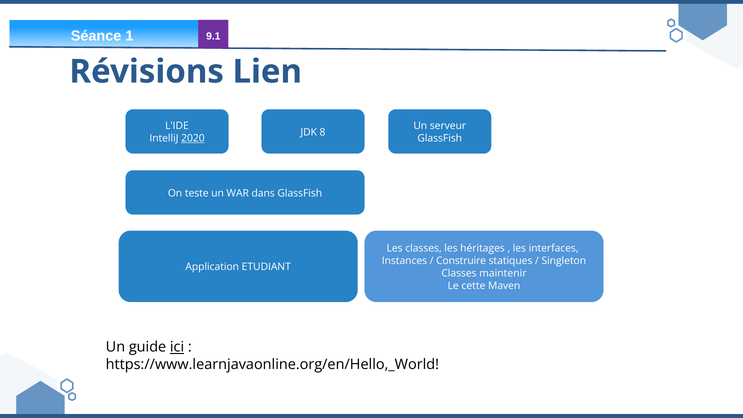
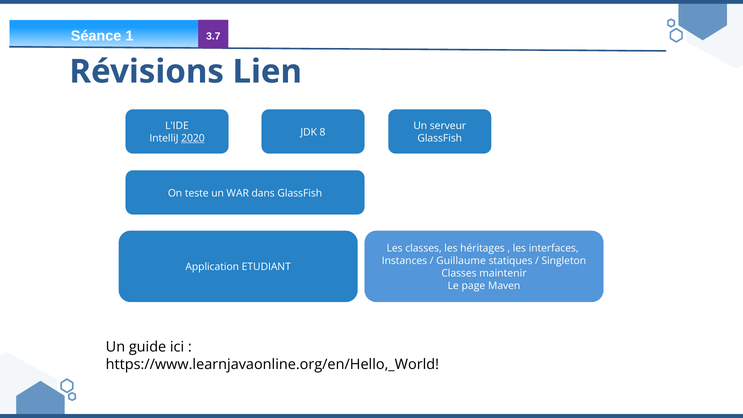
9.1: 9.1 -> 3.7
Construire: Construire -> Guillaume
cette: cette -> page
ici underline: present -> none
